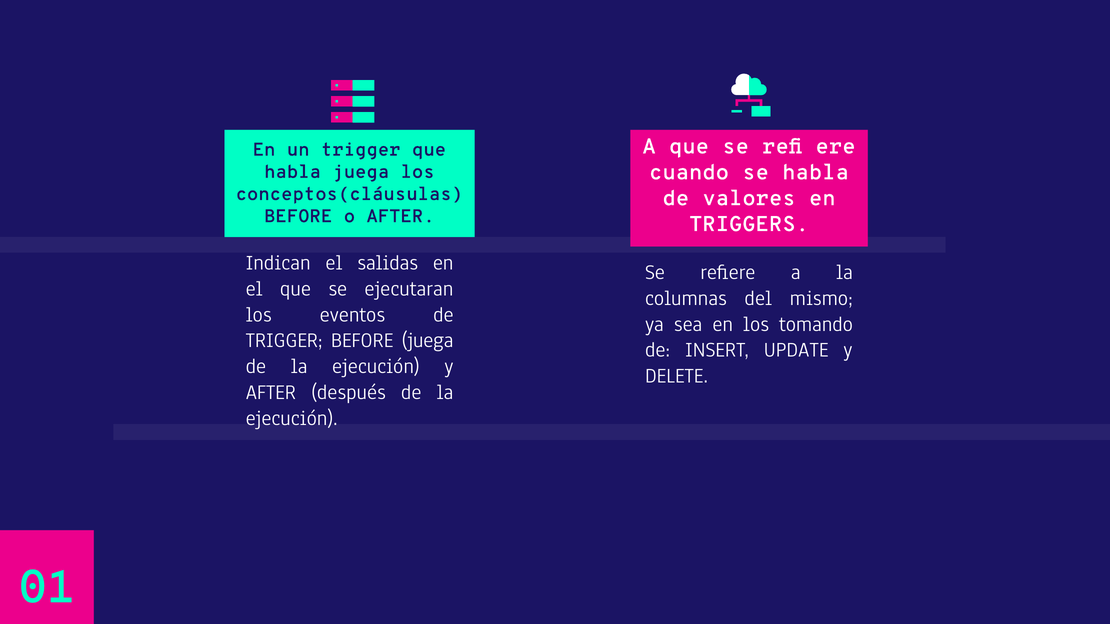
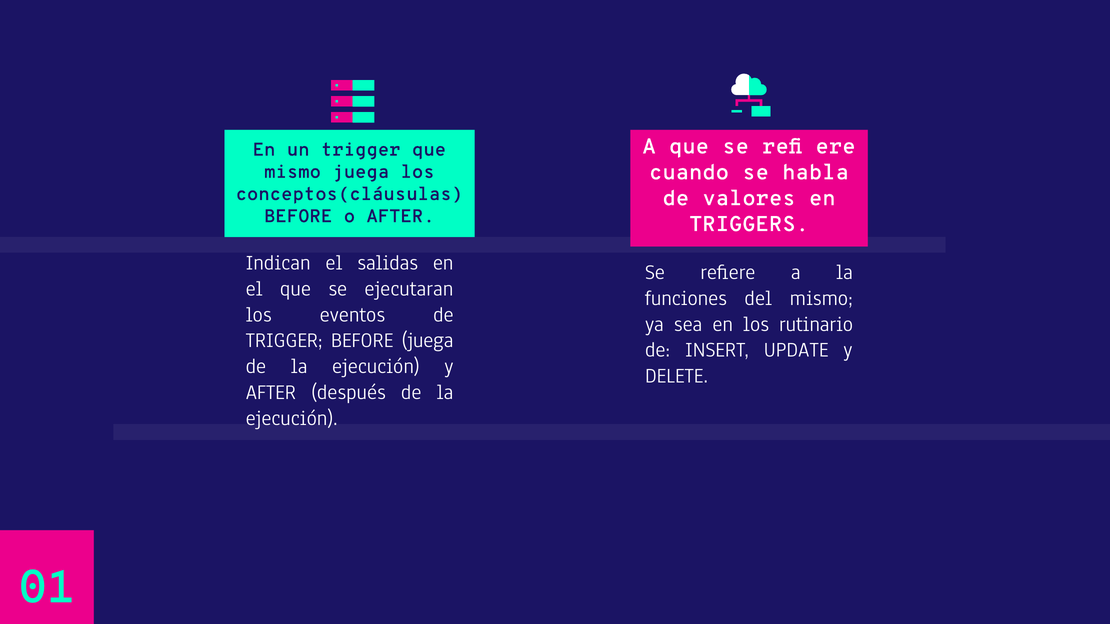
habla at (293, 172): habla -> mismo
columnas: columnas -> funciones
tomando: tomando -> rutinario
